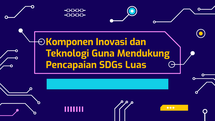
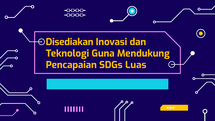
Komponen: Komponen -> Disediakan
